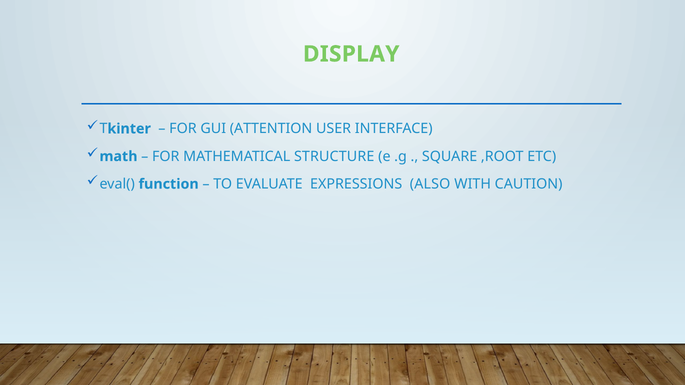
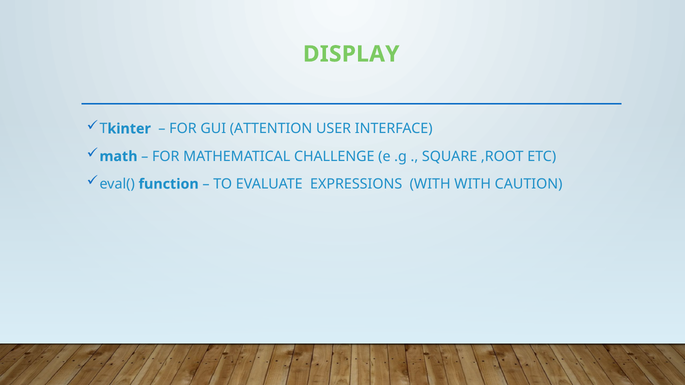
STRUCTURE: STRUCTURE -> CHALLENGE
EXPRESSIONS ALSO: ALSO -> WITH
